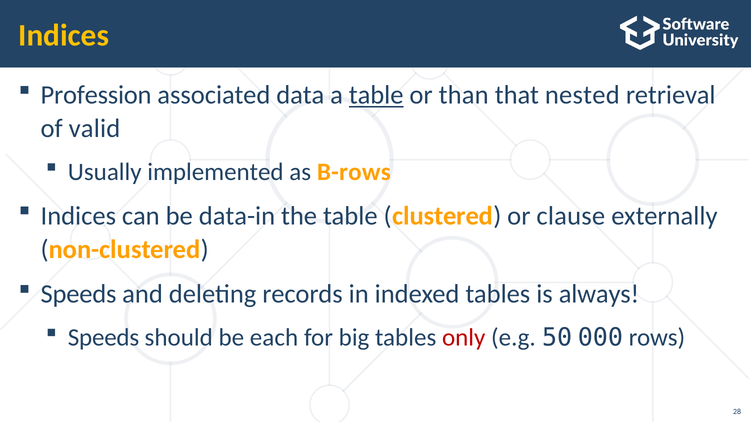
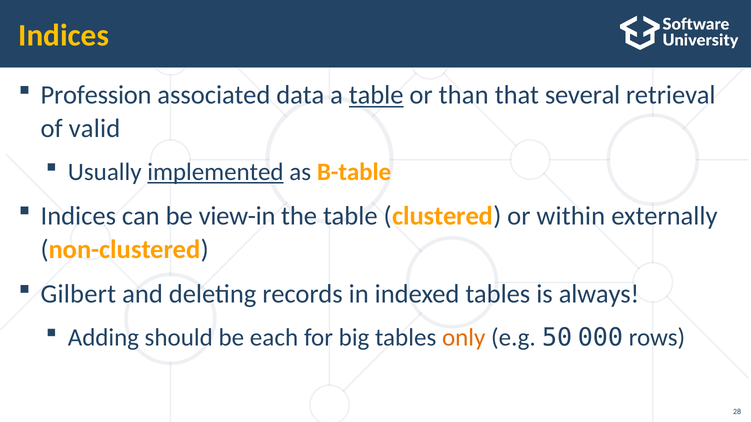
nested: nested -> several
implemented underline: none -> present
B-rows: B-rows -> B-table
data-in: data-in -> view-in
clause: clause -> within
Speeds at (79, 294): Speeds -> Gilbert
Speeds at (104, 338): Speeds -> Adding
only colour: red -> orange
